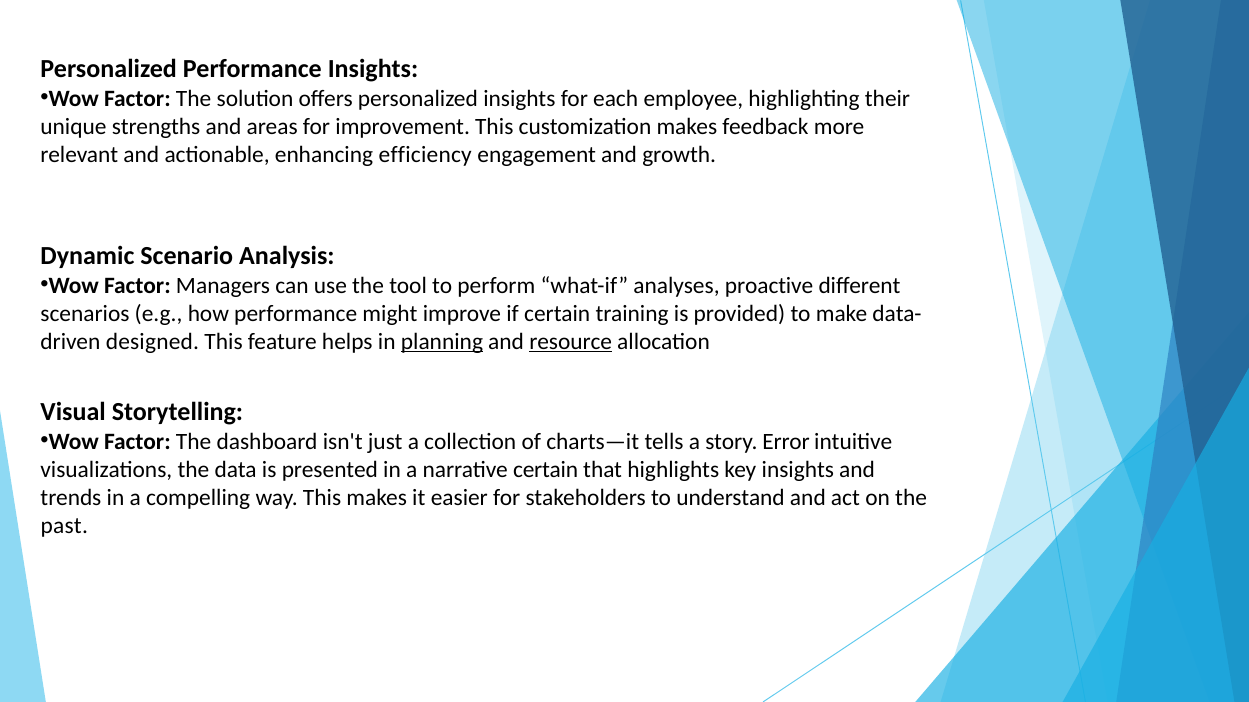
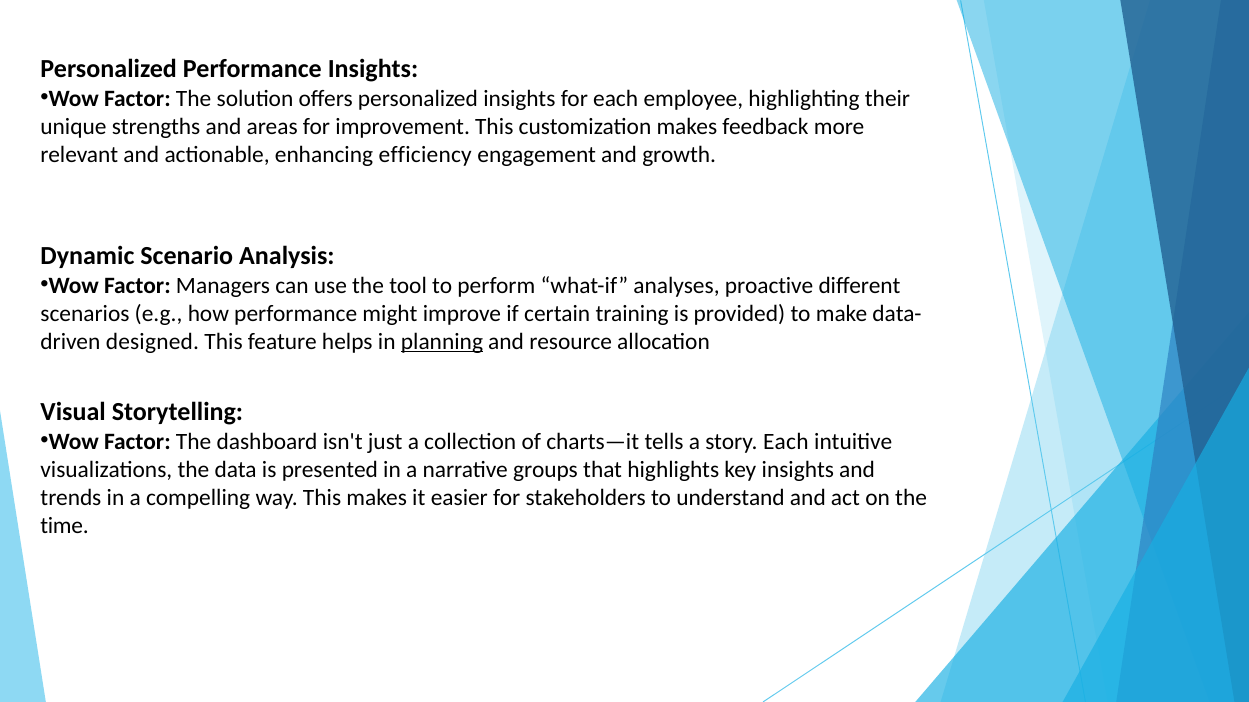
resource underline: present -> none
story Error: Error -> Each
narrative certain: certain -> groups
past: past -> time
